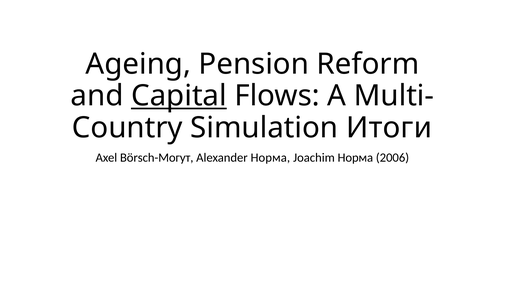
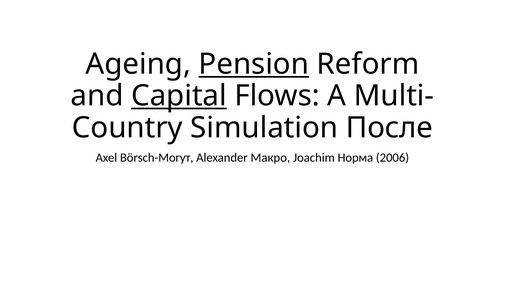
Pension underline: none -> present
Итоги: Итоги -> После
Alexander Норма: Норма -> Макро
